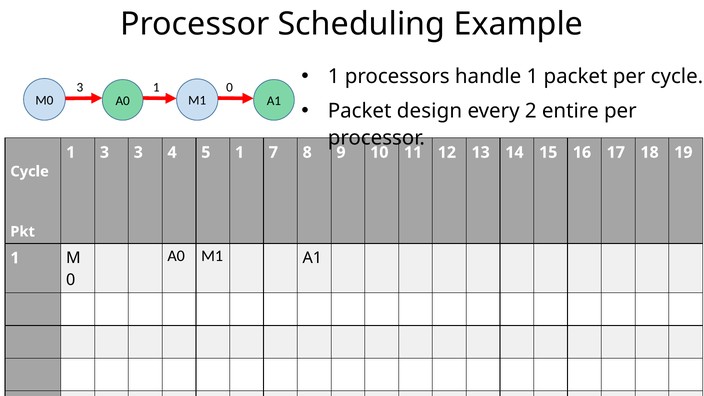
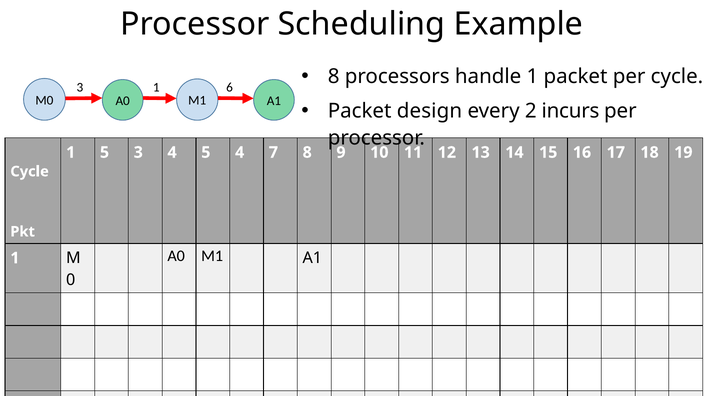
1 at (334, 77): 1 -> 8
1 0: 0 -> 6
entire: entire -> incurs
1 3: 3 -> 5
5 1: 1 -> 4
